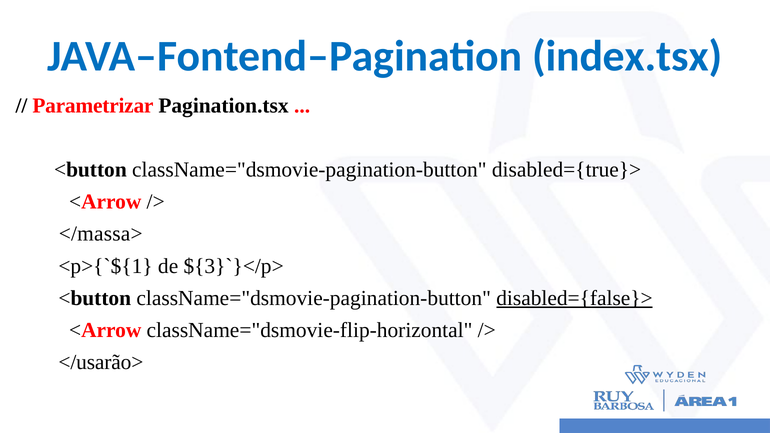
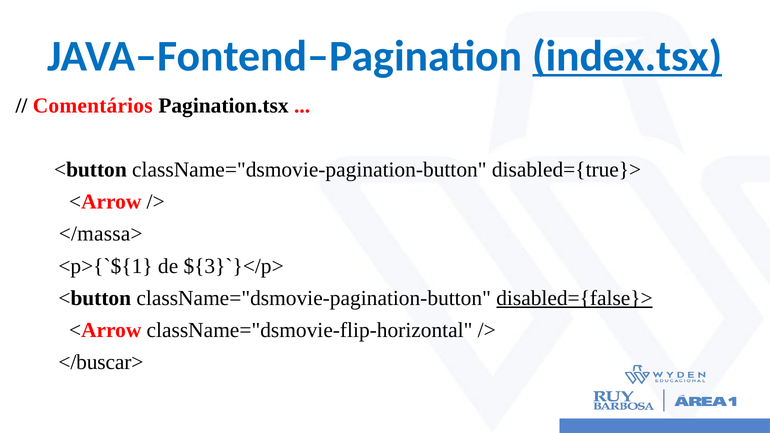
index.tsx underline: none -> present
Parametrizar: Parametrizar -> Comentários
</usarão>: </usarão> -> </buscar>
